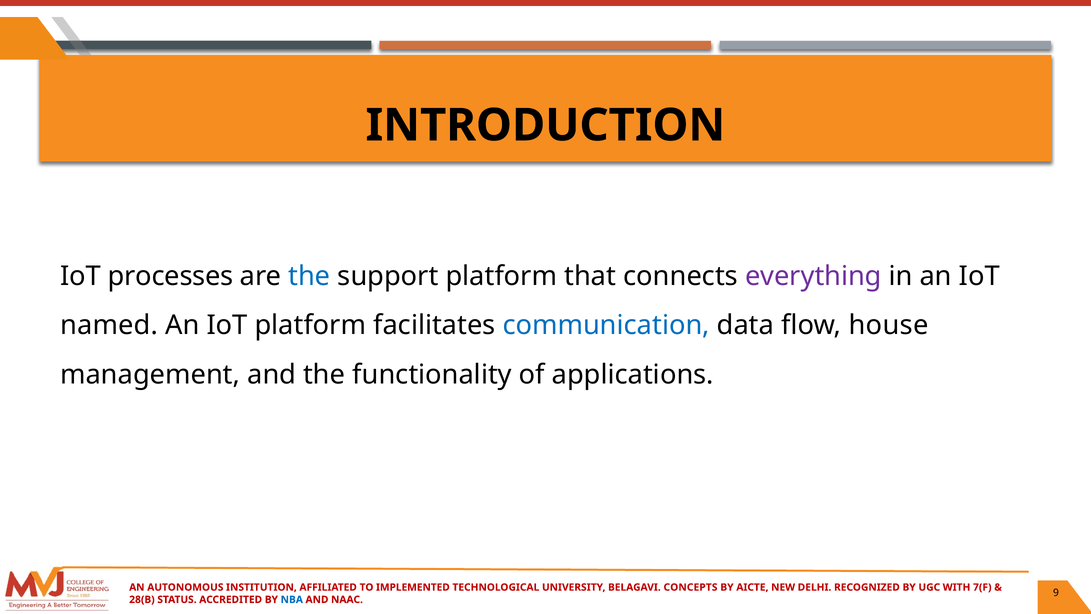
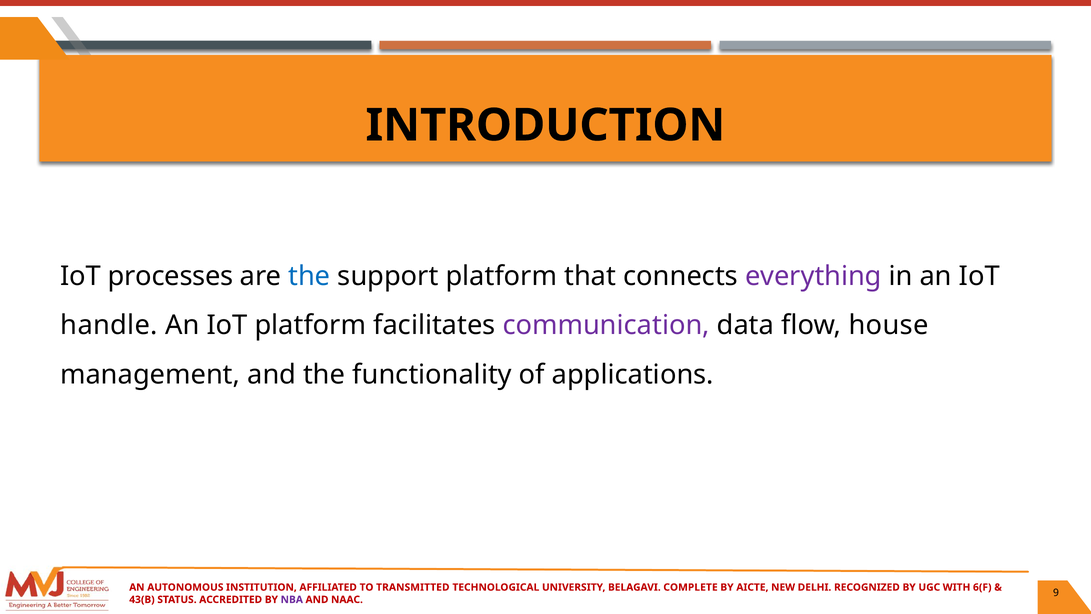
named: named -> handle
communication colour: blue -> purple
IMPLEMENTED: IMPLEMENTED -> TRANSMITTED
CONCEPTS: CONCEPTS -> COMPLETE
7(F: 7(F -> 6(F
28(B: 28(B -> 43(B
NBA colour: blue -> purple
